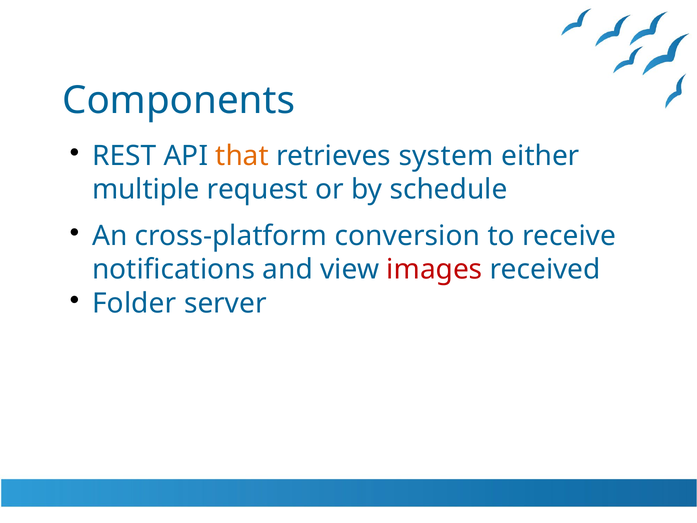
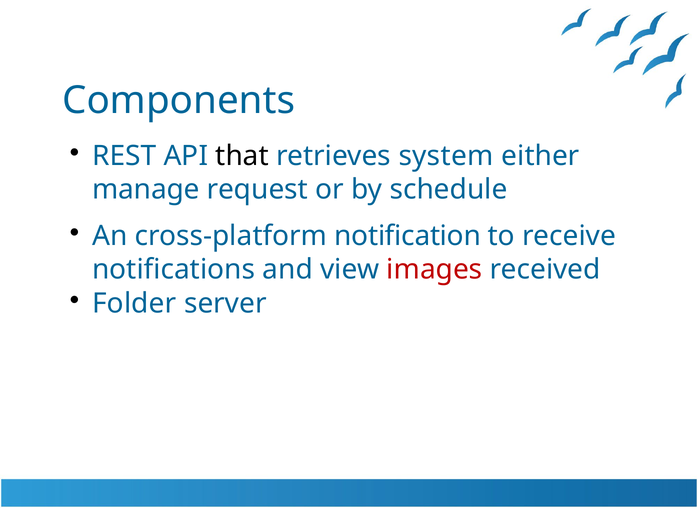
that colour: orange -> black
multiple: multiple -> manage
conversion: conversion -> notification
